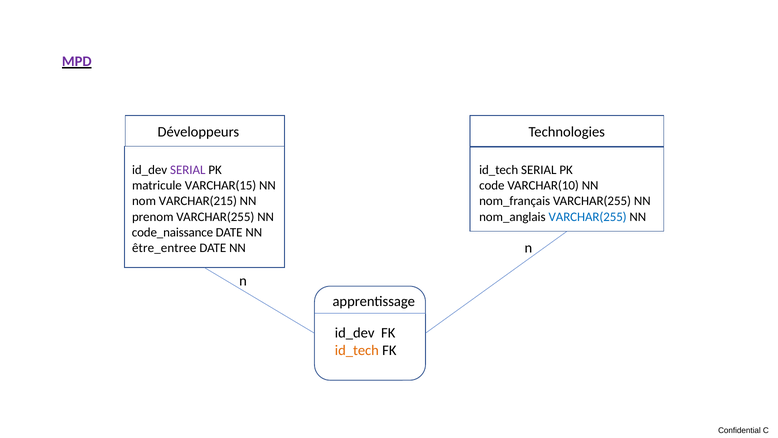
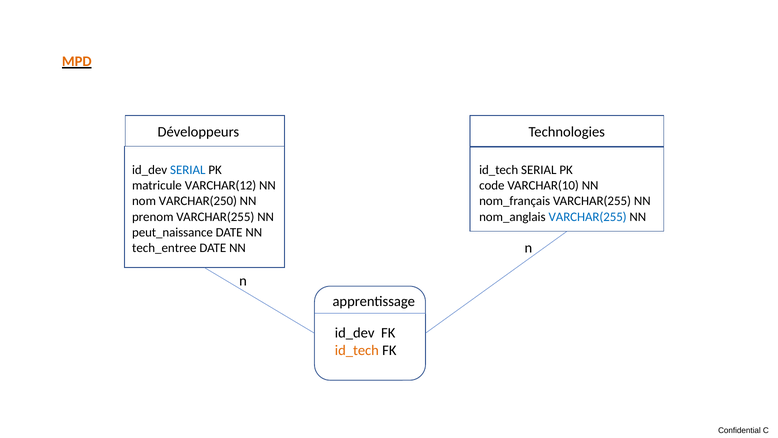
MPD colour: purple -> orange
SERIAL at (188, 170) colour: purple -> blue
VARCHAR(15: VARCHAR(15 -> VARCHAR(12
VARCHAR(215: VARCHAR(215 -> VARCHAR(250
code_naissance: code_naissance -> peut_naissance
être_entree: être_entree -> tech_entree
